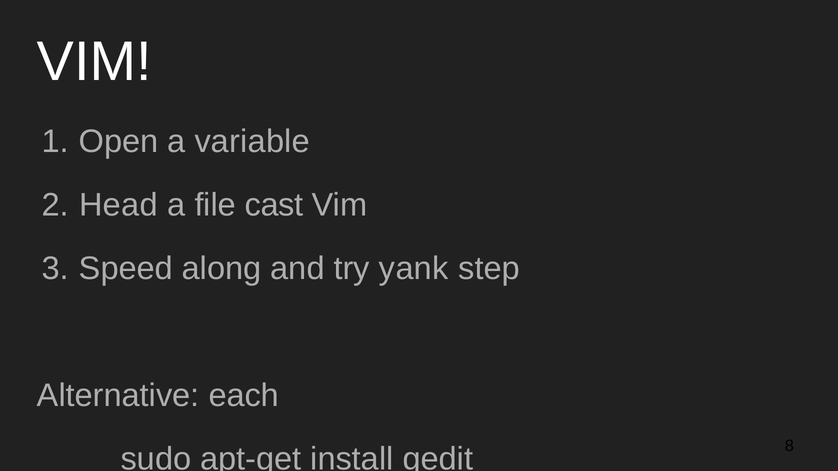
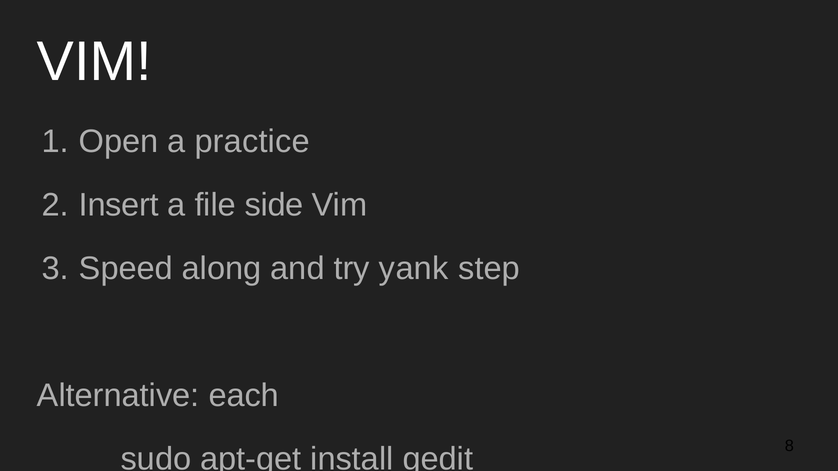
variable: variable -> practice
Head: Head -> Insert
cast: cast -> side
